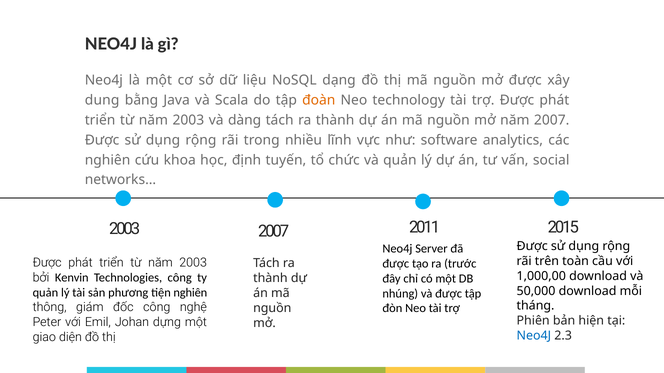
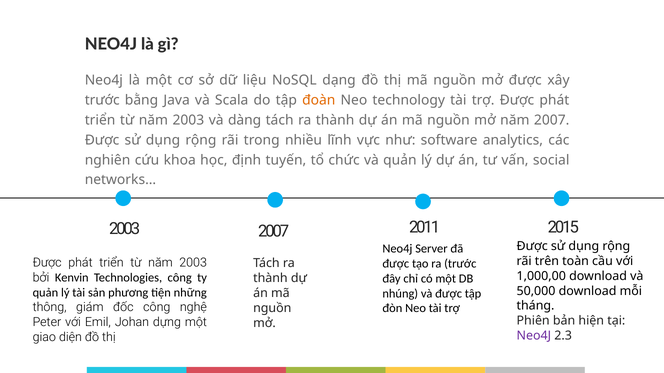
dung at (102, 100): dung -> trước
tiện nghiên: nghiên -> những
Neo4J at (534, 336) colour: blue -> purple
